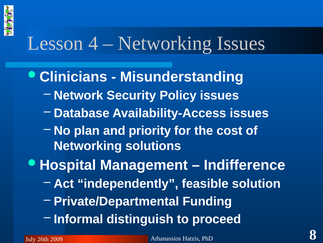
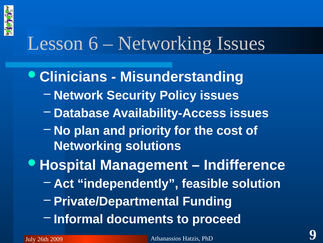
4: 4 -> 6
distinguish: distinguish -> documents
8: 8 -> 9
